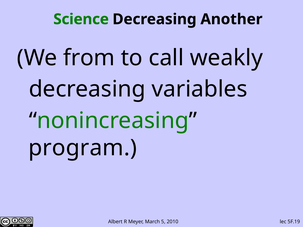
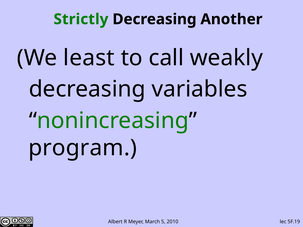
Science: Science -> Strictly
from: from -> least
